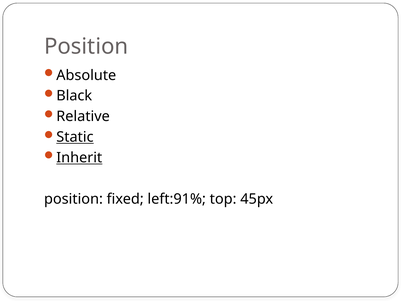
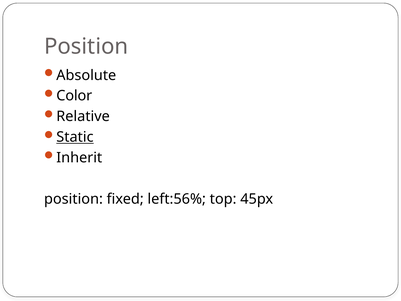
Black: Black -> Color
Inherit underline: present -> none
left:91%: left:91% -> left:56%
